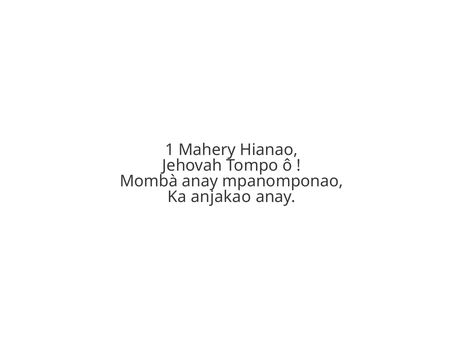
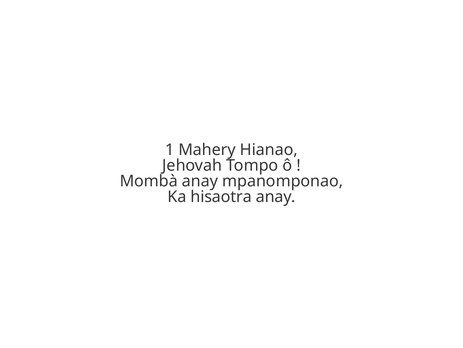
anjakao: anjakao -> hisaotra
